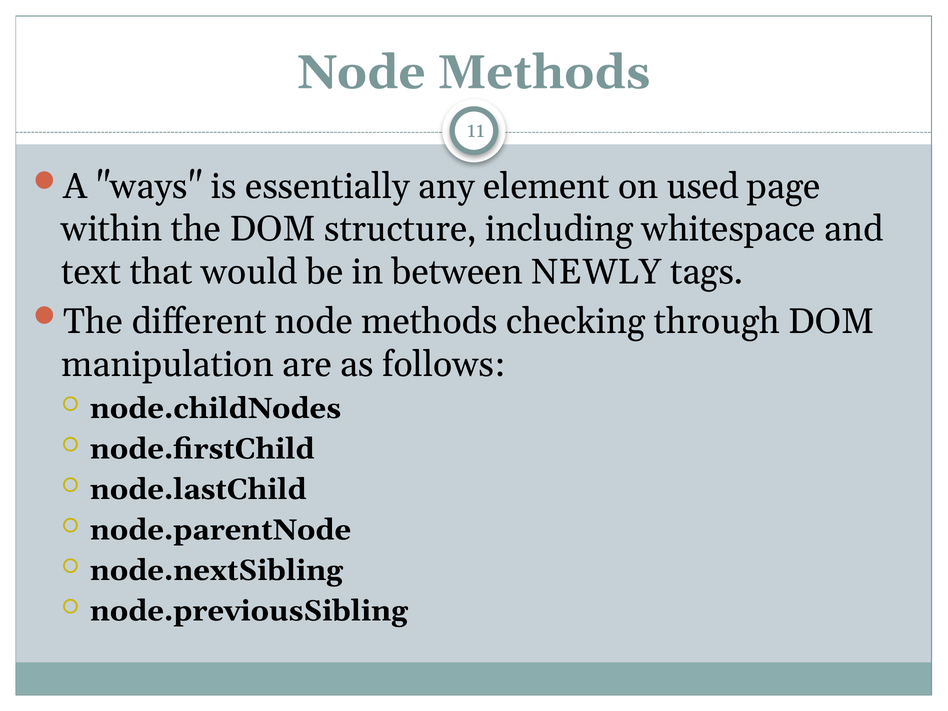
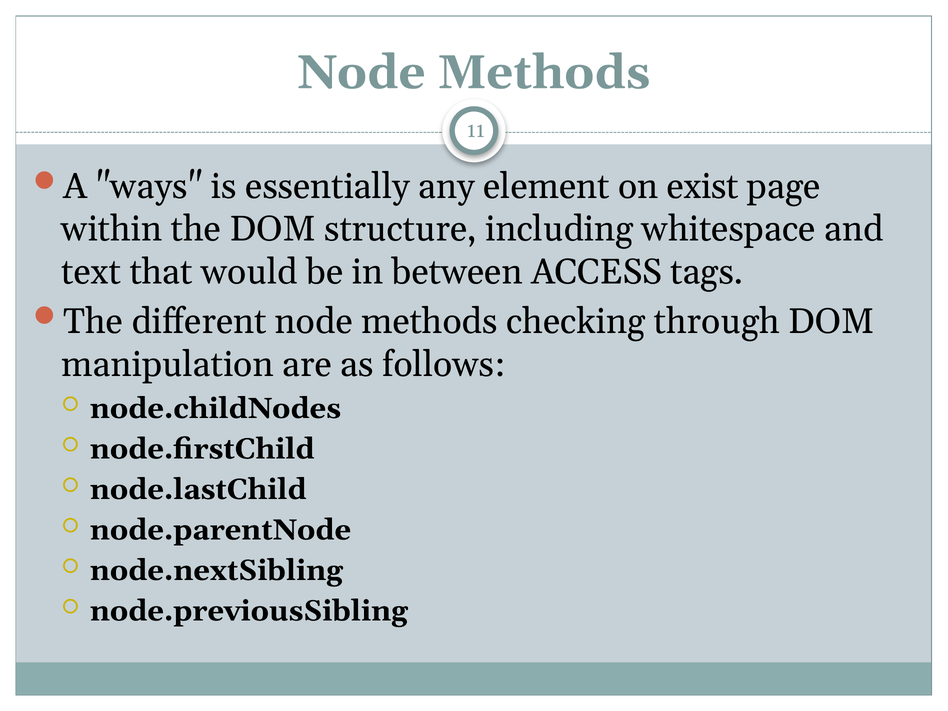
used: used -> exist
NEWLY: NEWLY -> ACCESS
